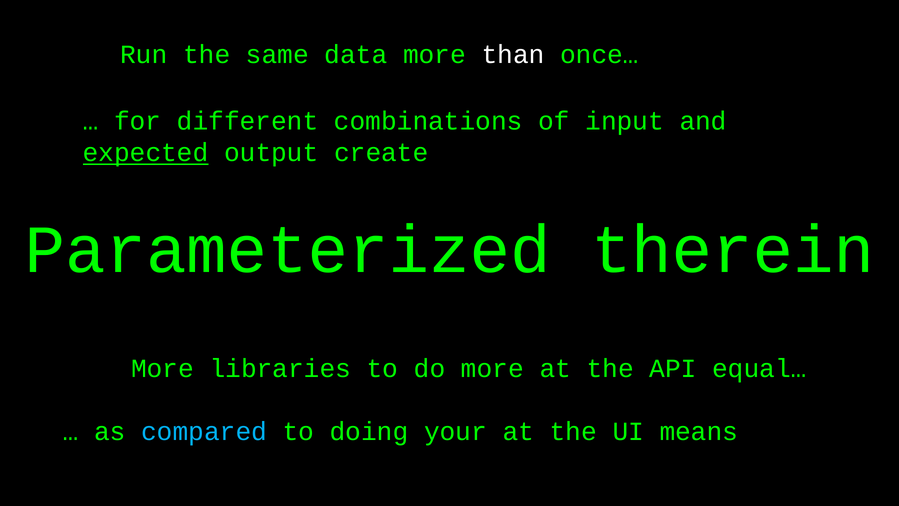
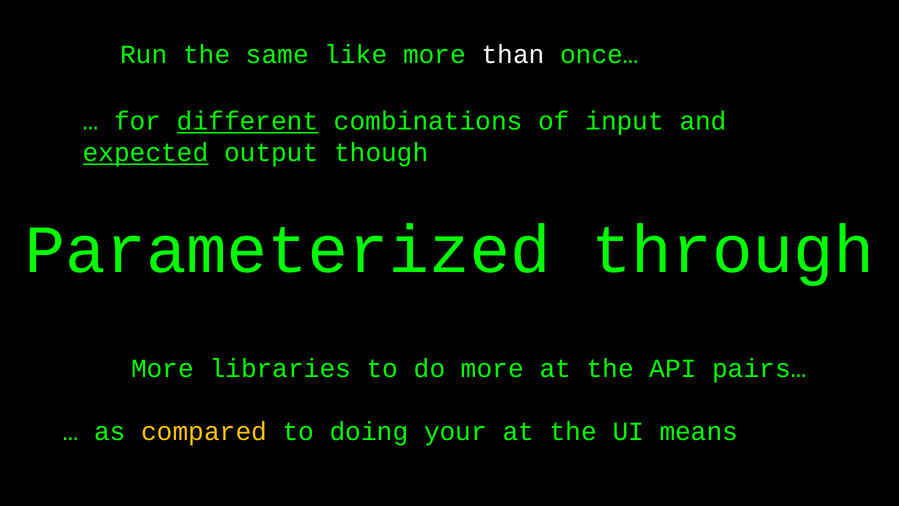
data: data -> like
different underline: none -> present
create: create -> though
therein: therein -> through
equal…: equal… -> pairs…
compared colour: light blue -> yellow
